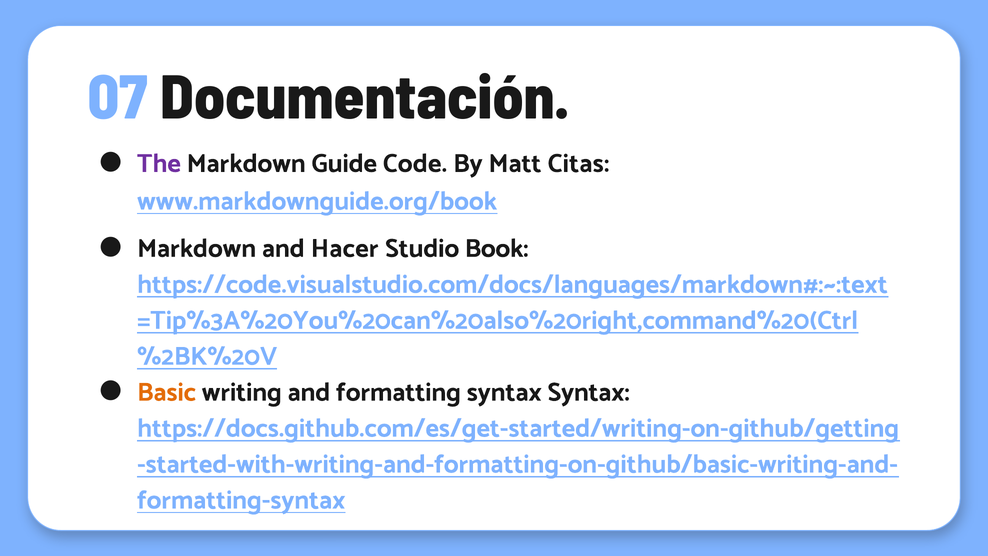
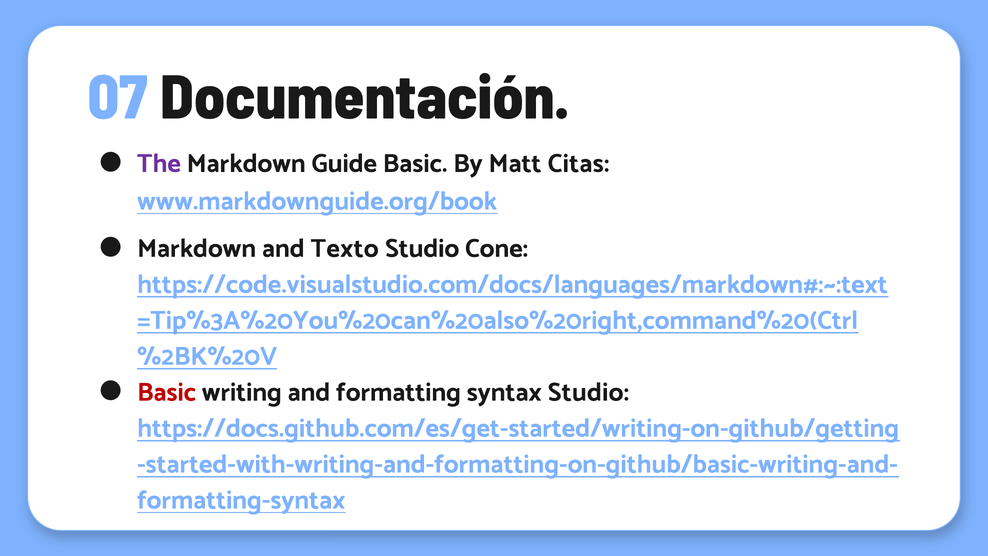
Guide Code: Code -> Basic
Hacer: Hacer -> Texto
Book: Book -> Cone
Basic at (167, 392) colour: orange -> red
syntax Syntax: Syntax -> Studio
